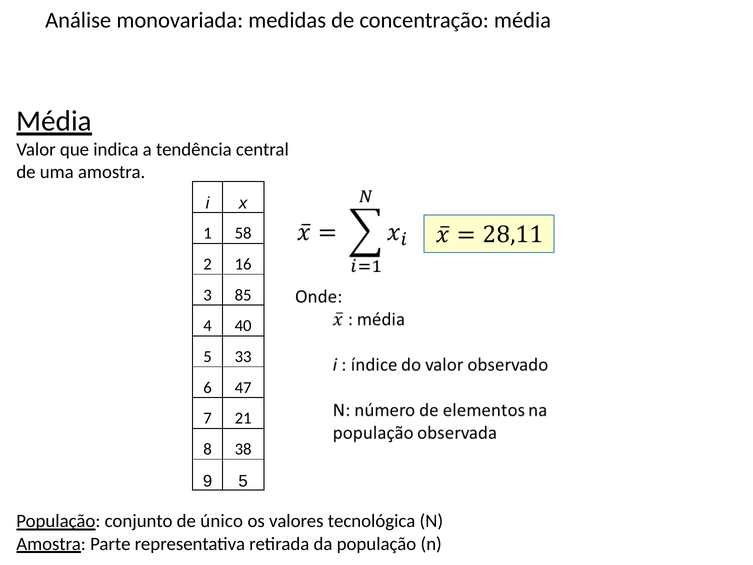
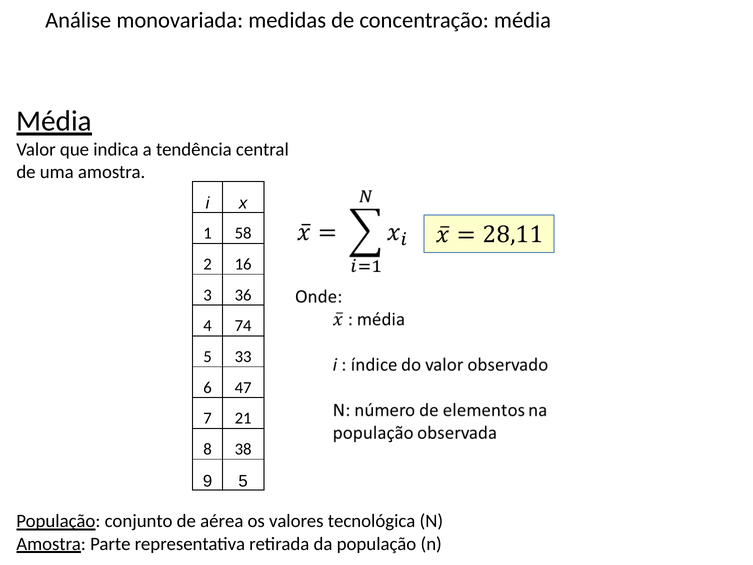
85: 85 -> 36
40: 40 -> 74
único: único -> aérea
